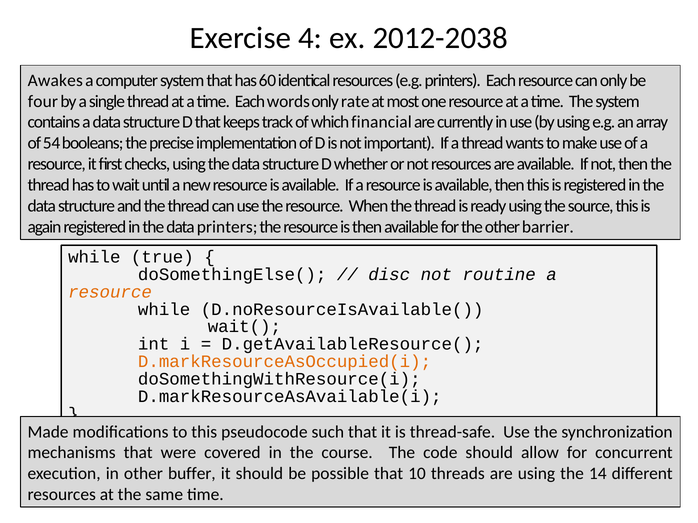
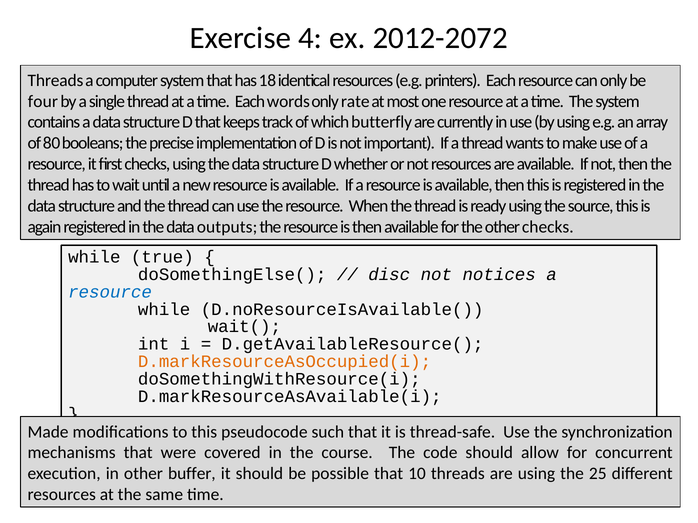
2012-2038: 2012-2038 -> 2012-2072
Awakes at (55, 80): Awakes -> Threads
60: 60 -> 18
financial: financial -> butterfly
54: 54 -> 80
data printers: printers -> outputs
other barrier: barrier -> checks
routine: routine -> notices
resource at (110, 292) colour: orange -> blue
14: 14 -> 25
